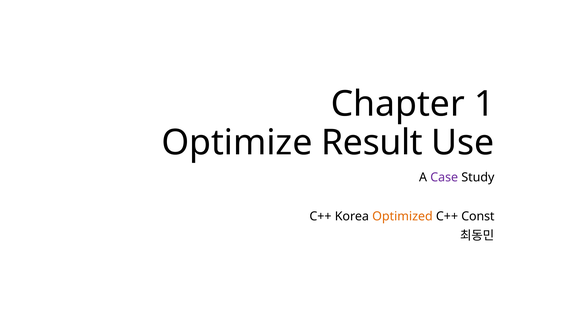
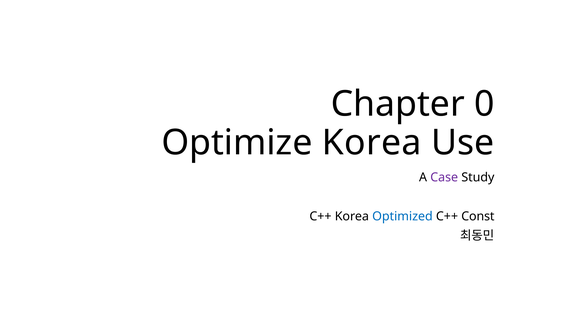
1: 1 -> 0
Optimize Result: Result -> Korea
Optimized colour: orange -> blue
